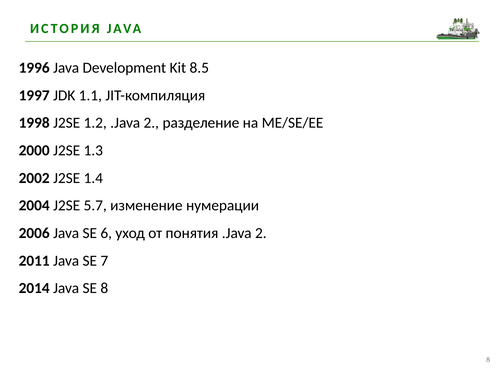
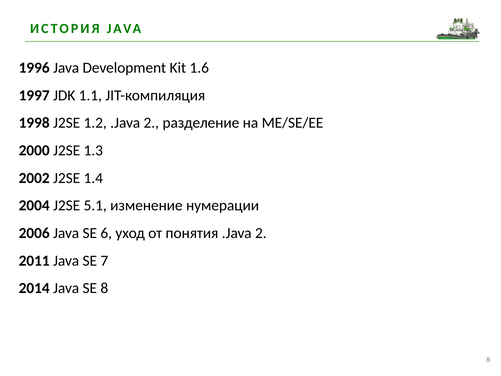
8.5: 8.5 -> 1.6
5.7: 5.7 -> 5.1
